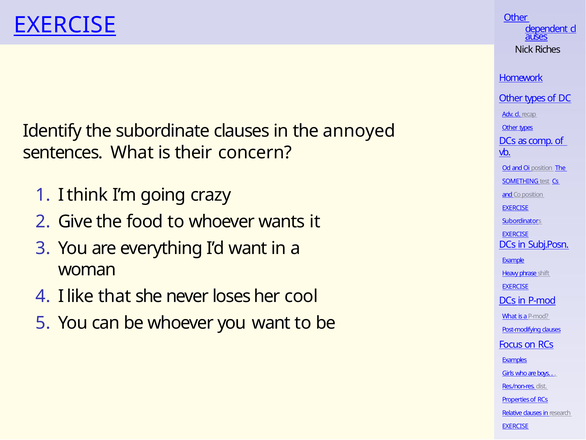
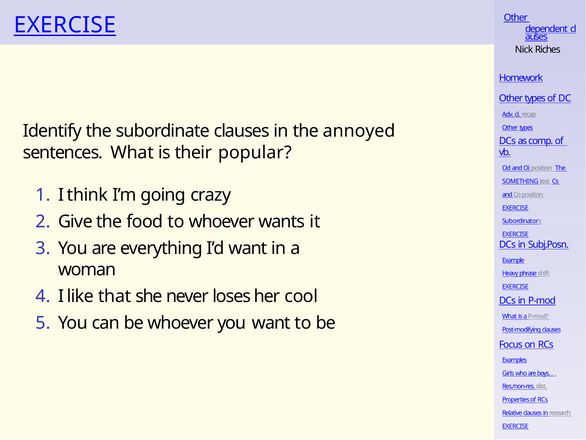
concern: concern -> popular
